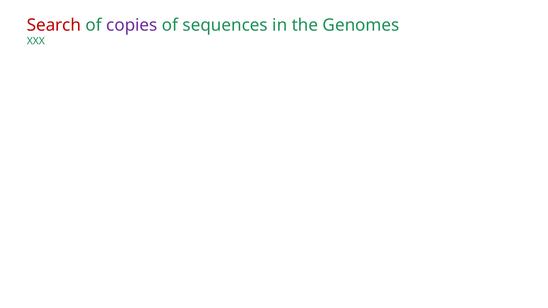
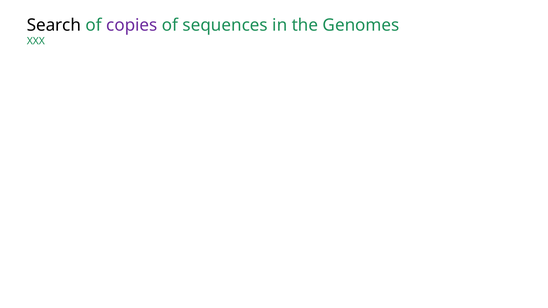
Search colour: red -> black
